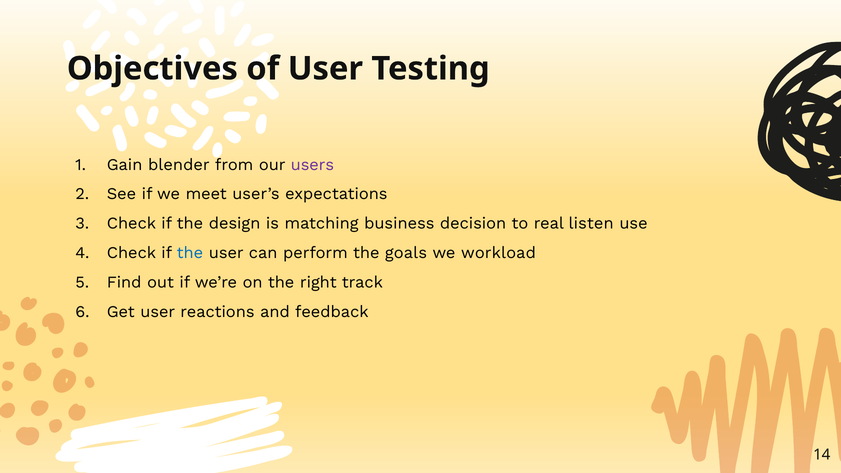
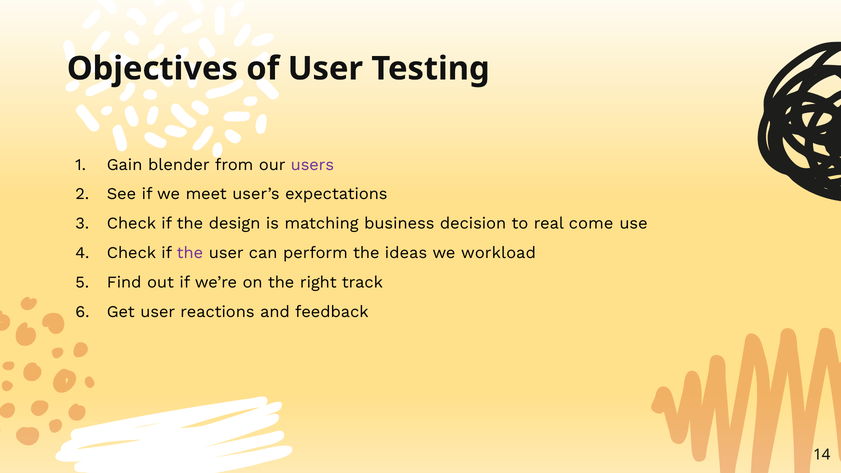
listen: listen -> come
the at (190, 253) colour: blue -> purple
goals: goals -> ideas
